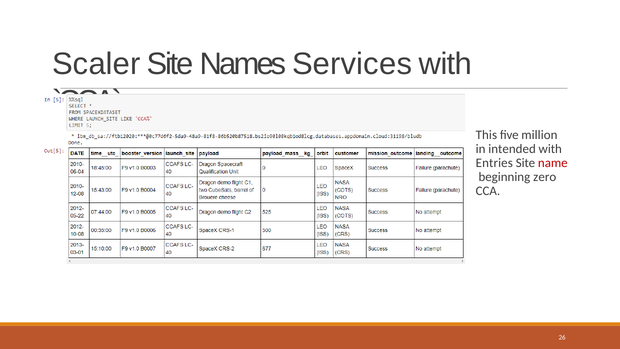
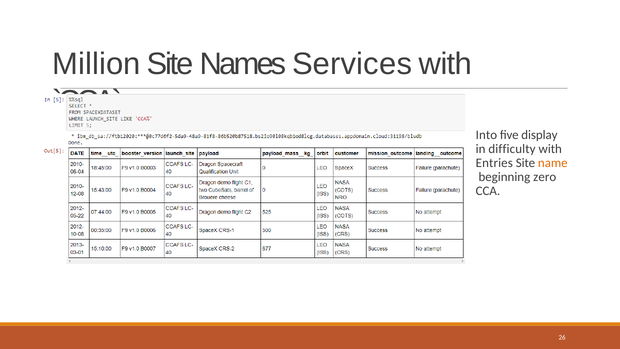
Scaler: Scaler -> Million
This: This -> Into
million: million -> display
intended: intended -> difficulty
name colour: red -> orange
